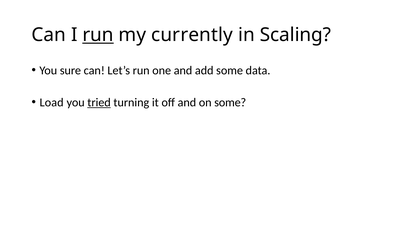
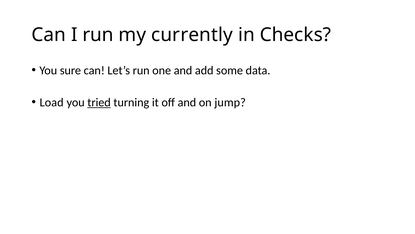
run at (98, 35) underline: present -> none
Scaling: Scaling -> Checks
on some: some -> jump
